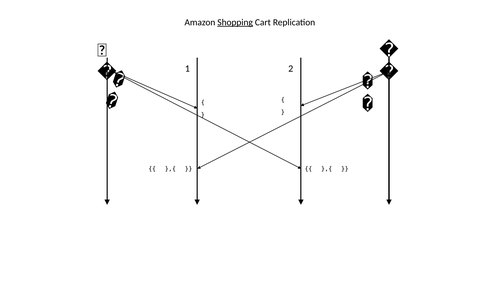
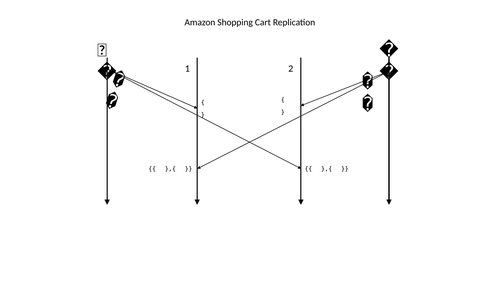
Shopping underline: present -> none
